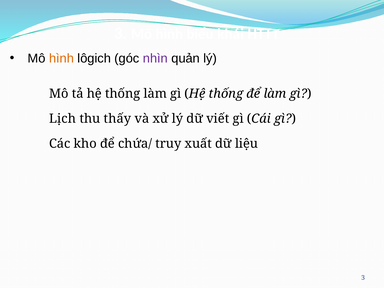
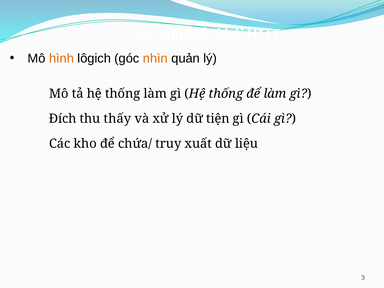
nhìn colour: purple -> orange
Lịch: Lịch -> Đích
viết: viết -> tiện
